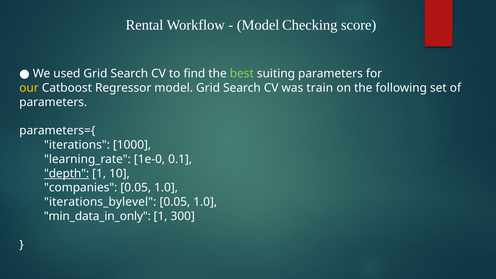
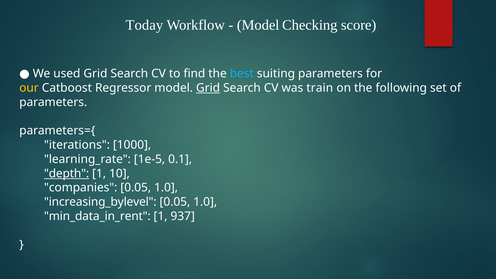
Rental: Rental -> Today
best colour: light green -> light blue
Grid at (208, 88) underline: none -> present
1e-0: 1e-0 -> 1e-5
iterations_bylevel: iterations_bylevel -> increasing_bylevel
min_data_in_only: min_data_in_only -> min_data_in_rent
300: 300 -> 937
